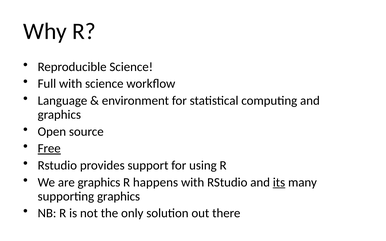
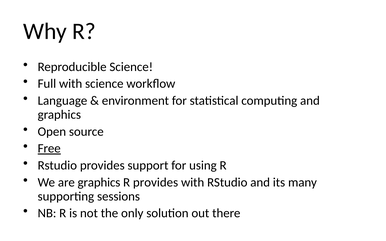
R happens: happens -> provides
its underline: present -> none
supporting graphics: graphics -> sessions
